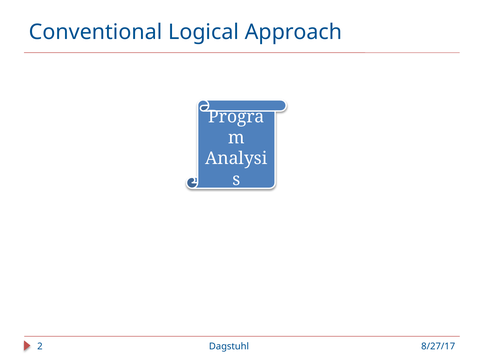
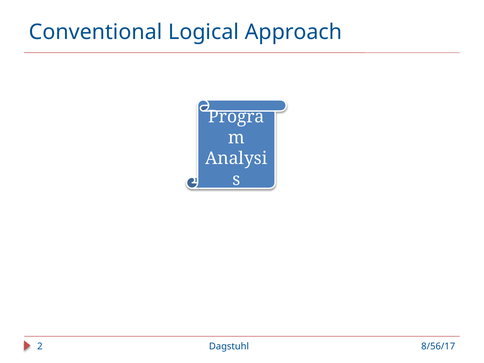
8/27/17: 8/27/17 -> 8/56/17
